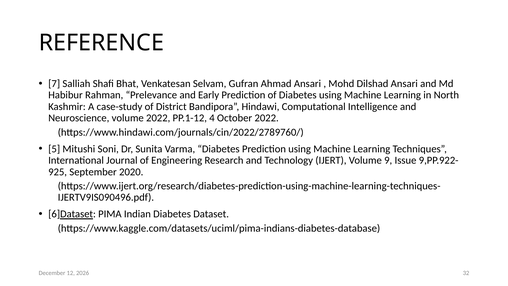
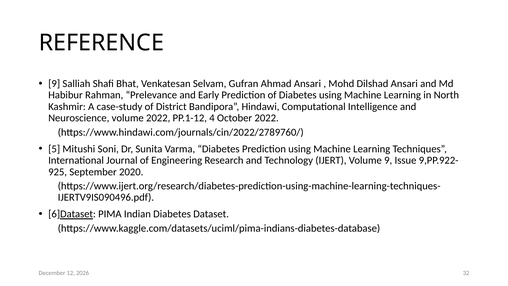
7 at (54, 84): 7 -> 9
